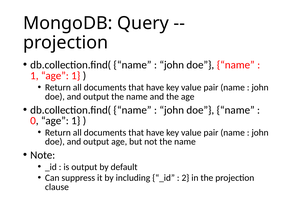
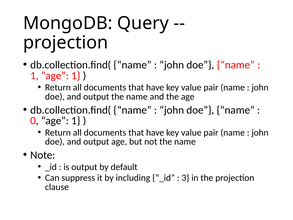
2: 2 -> 3
